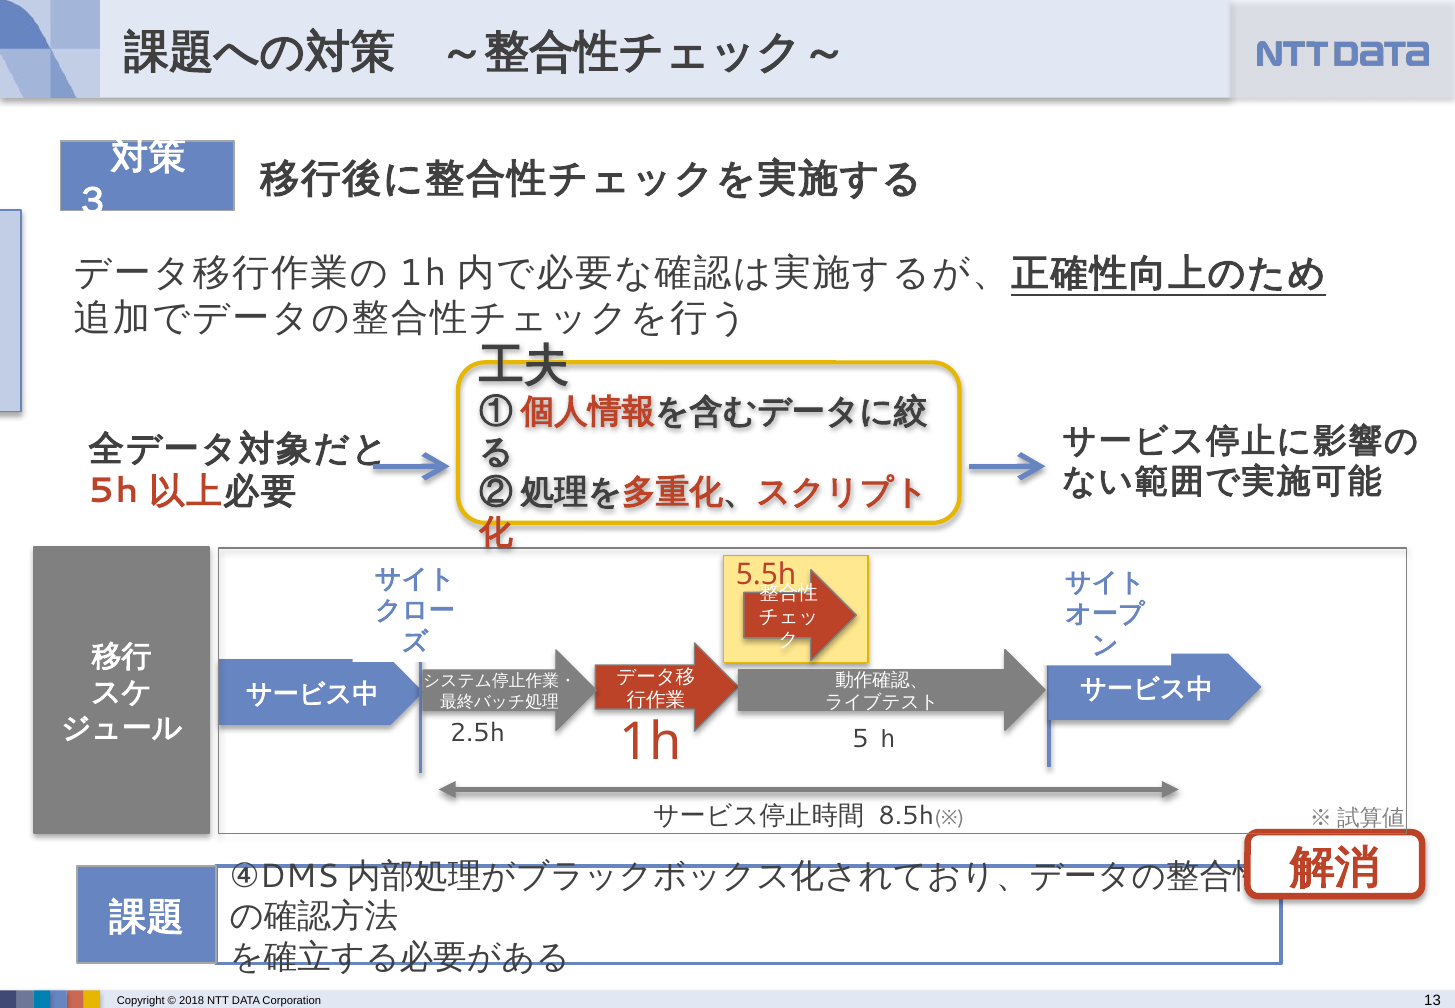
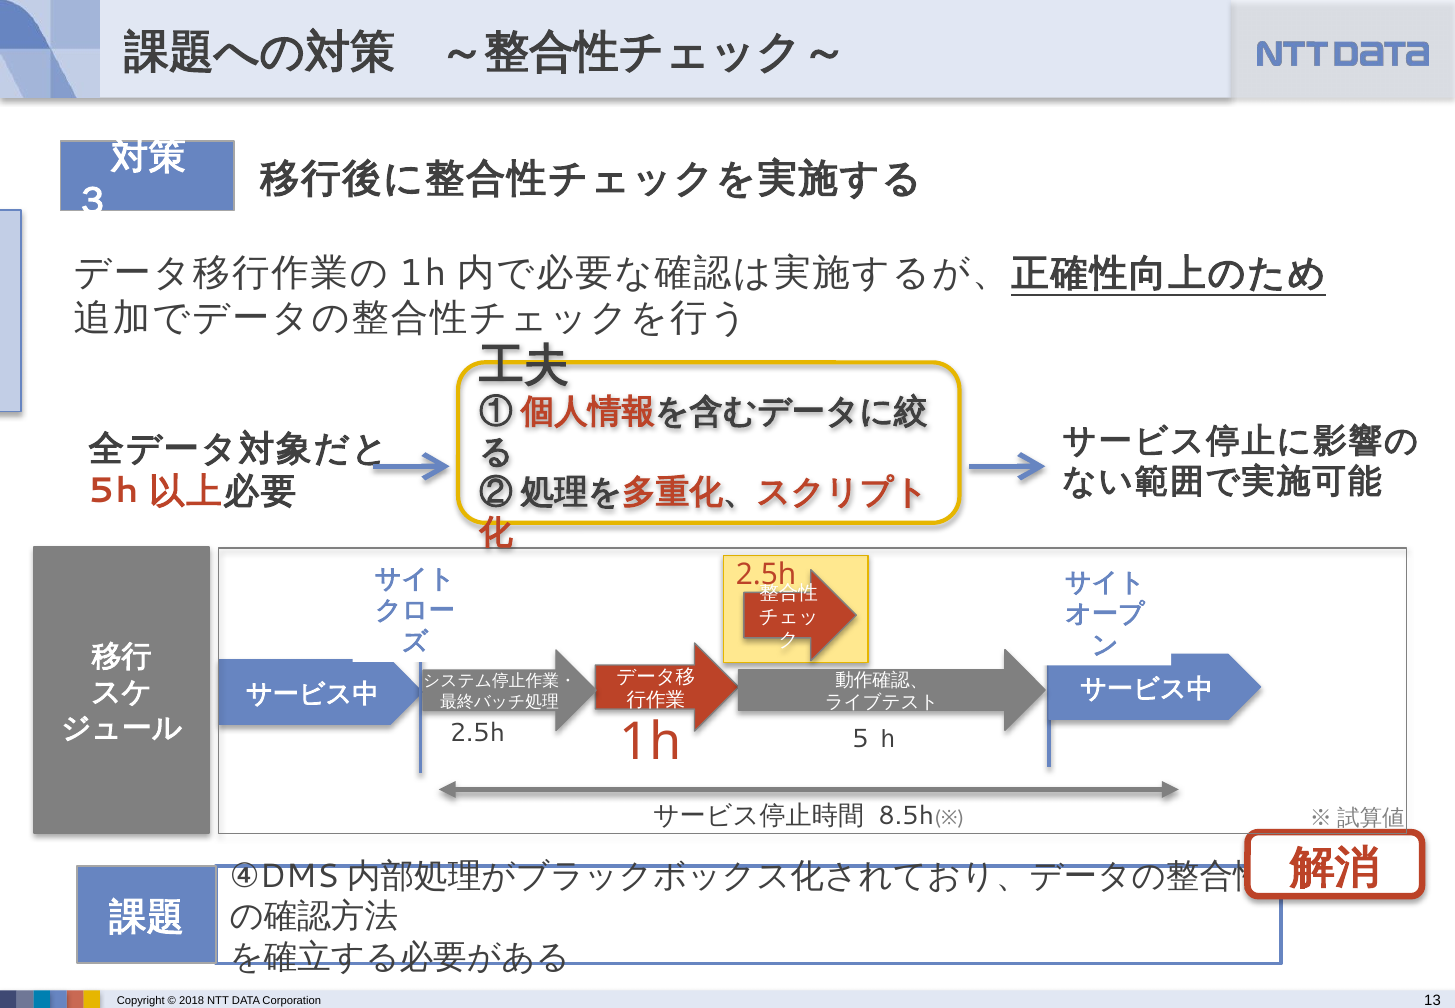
5.5h at (766, 574): 5.5h -> 2.5h
